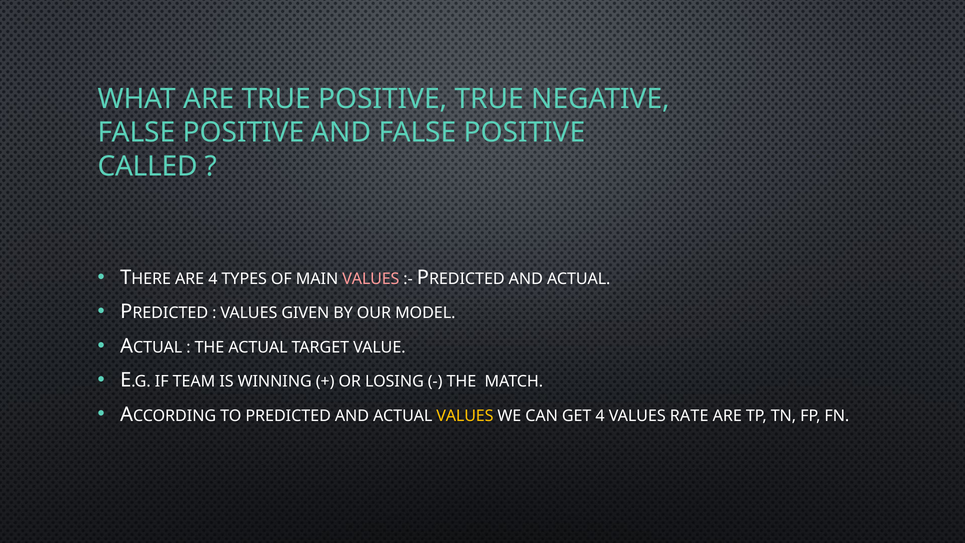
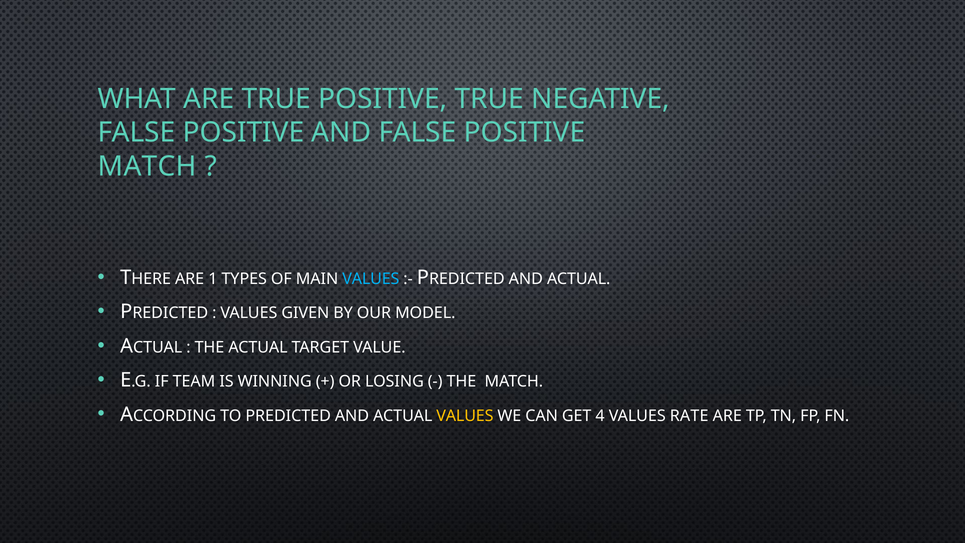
CALLED at (148, 166): CALLED -> MATCH
ARE 4: 4 -> 1
VALUES at (371, 279) colour: pink -> light blue
